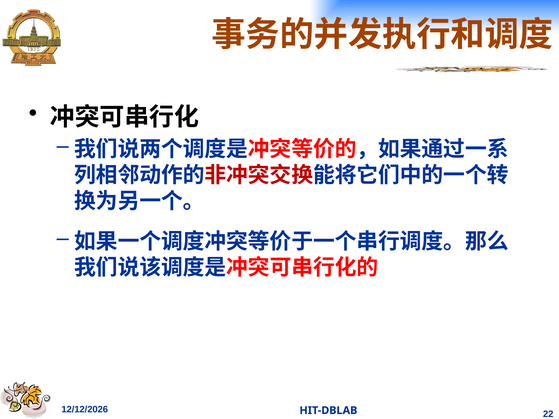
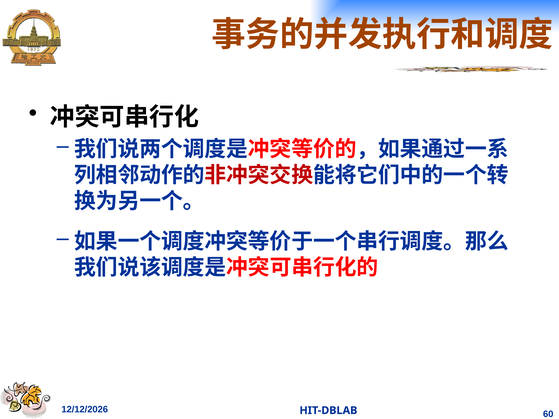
22: 22 -> 60
